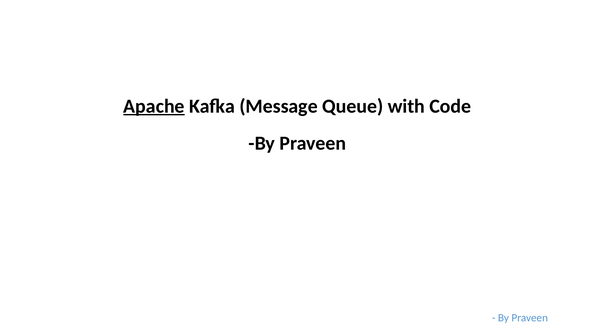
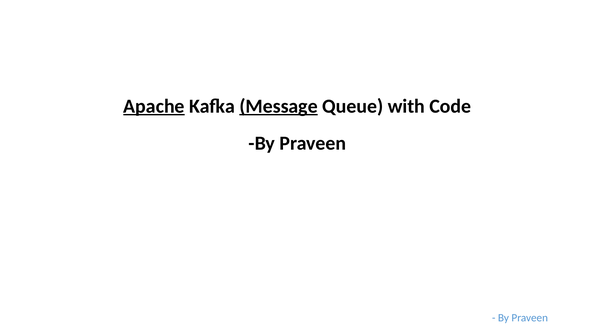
Message underline: none -> present
